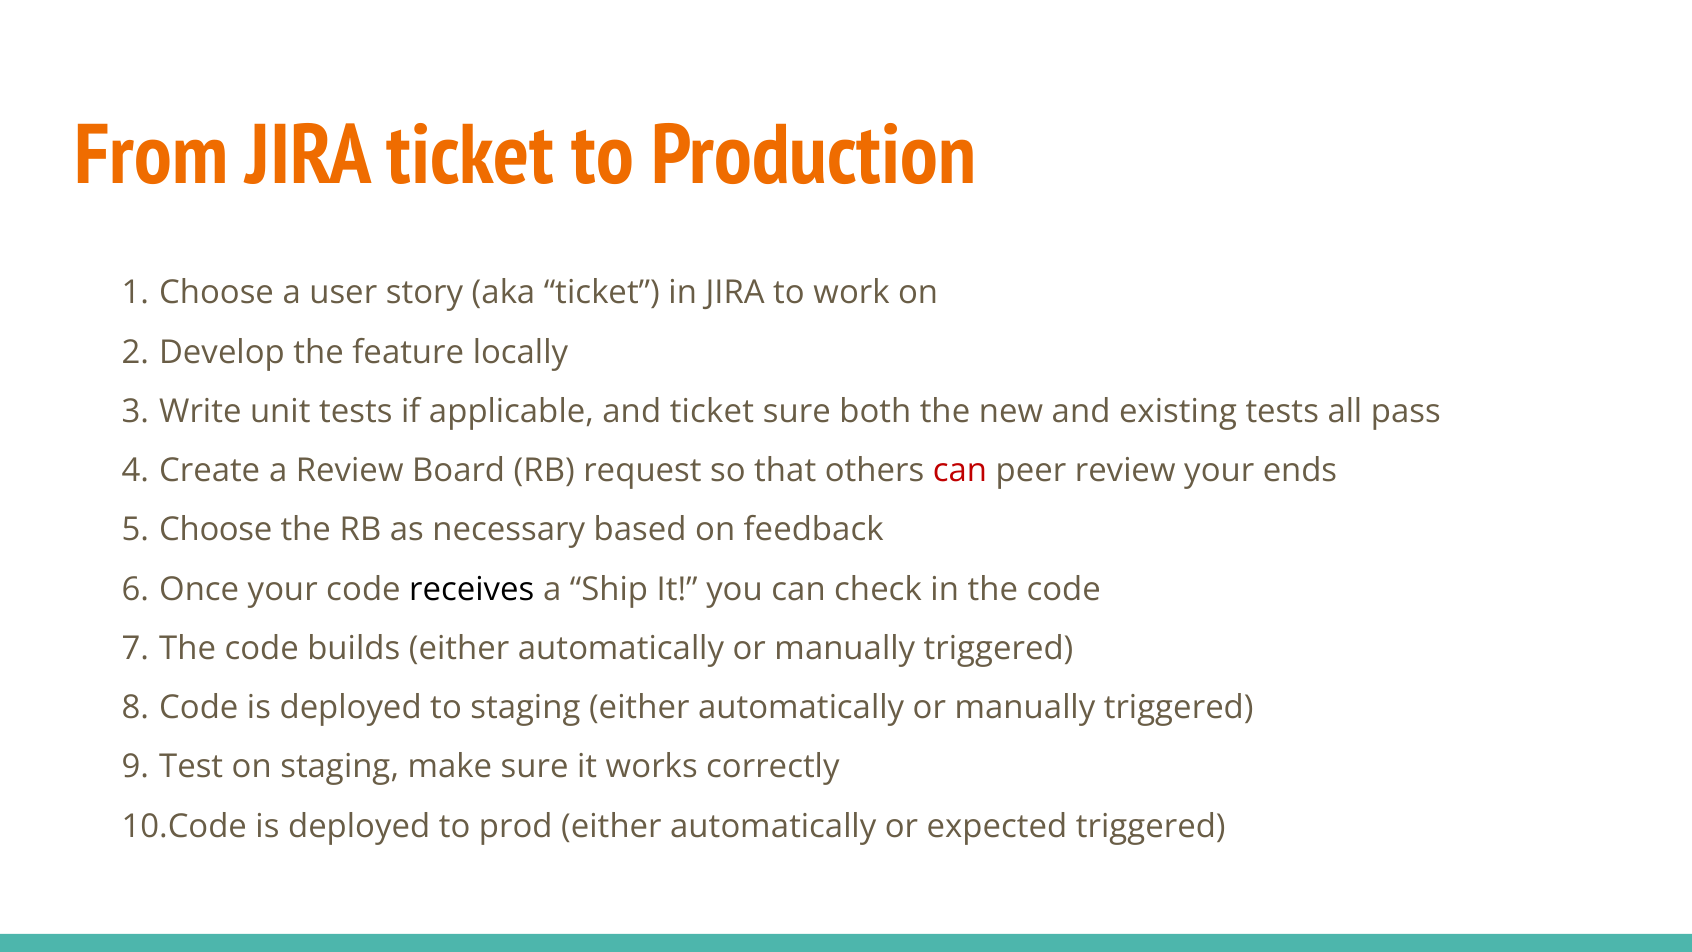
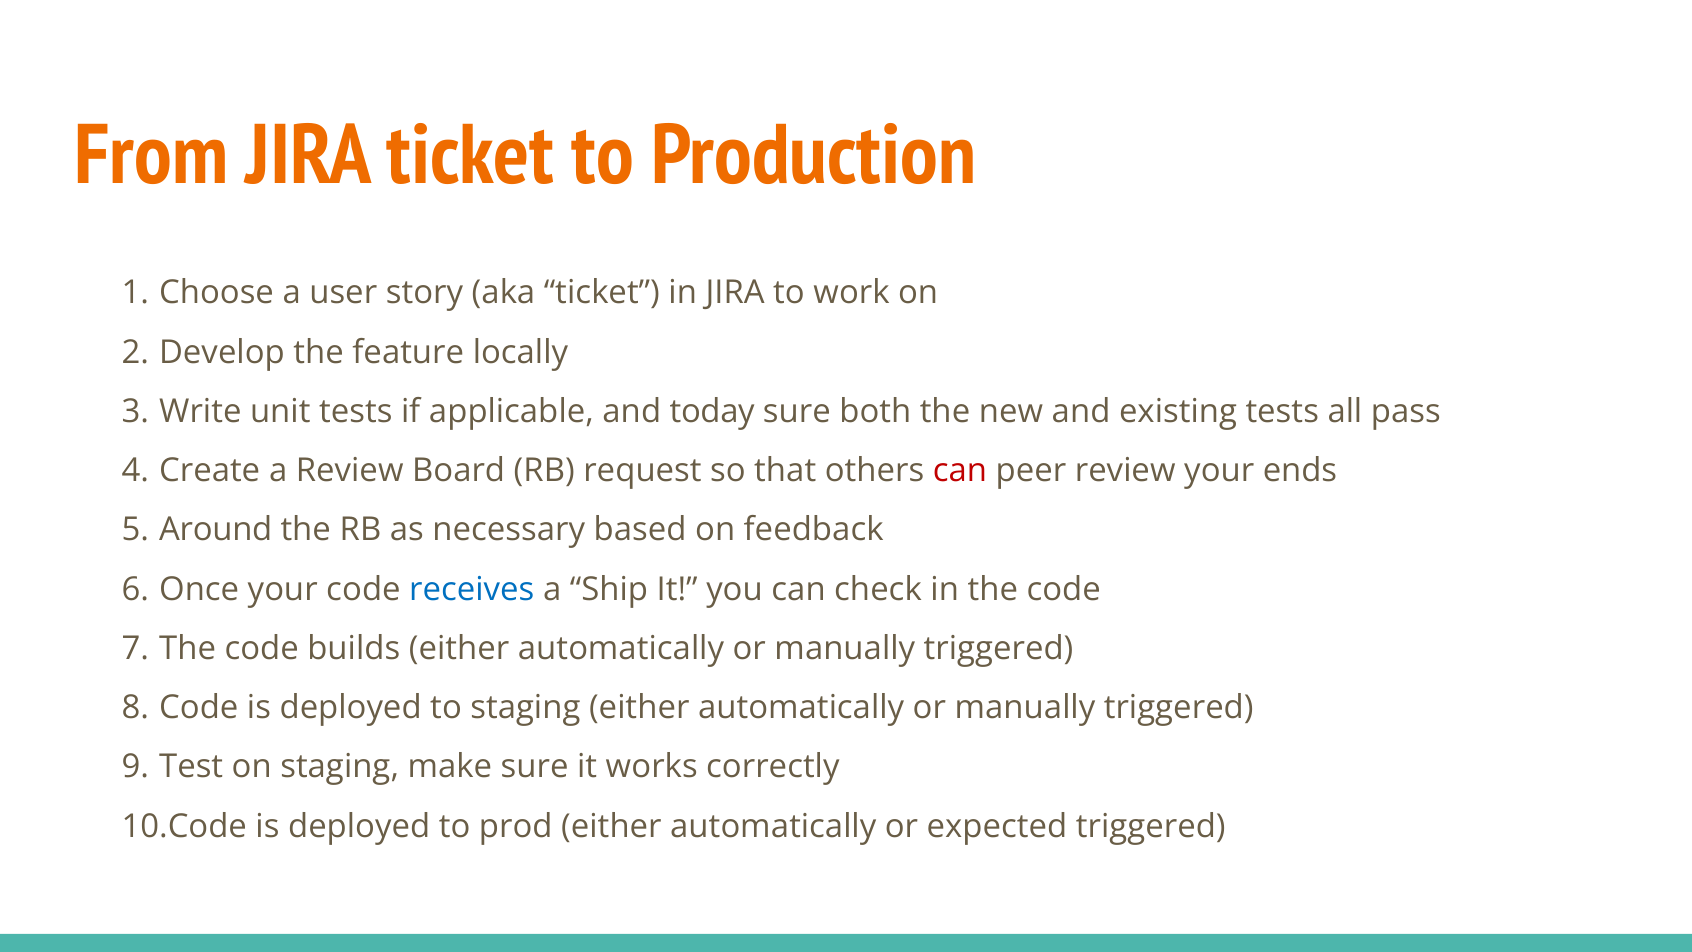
and ticket: ticket -> today
Choose at (216, 530): Choose -> Around
receives colour: black -> blue
